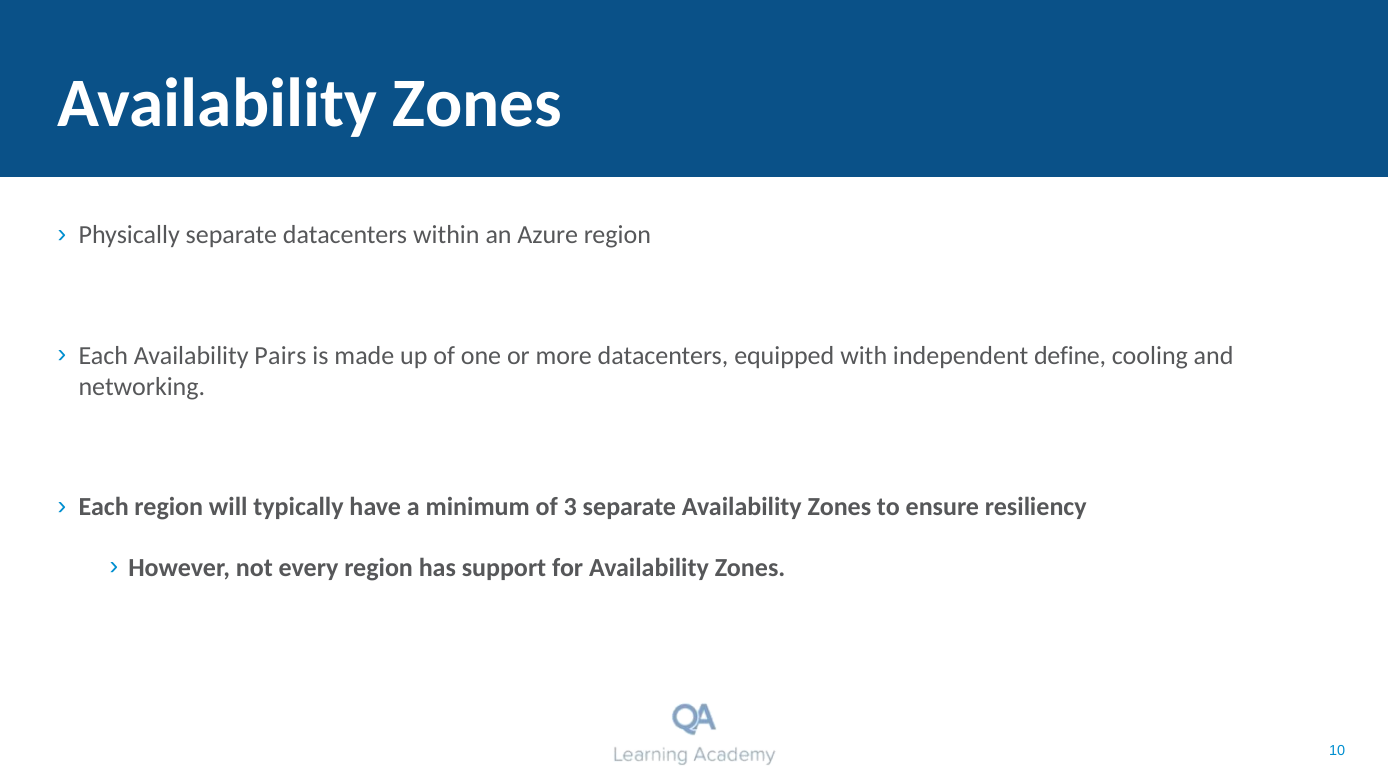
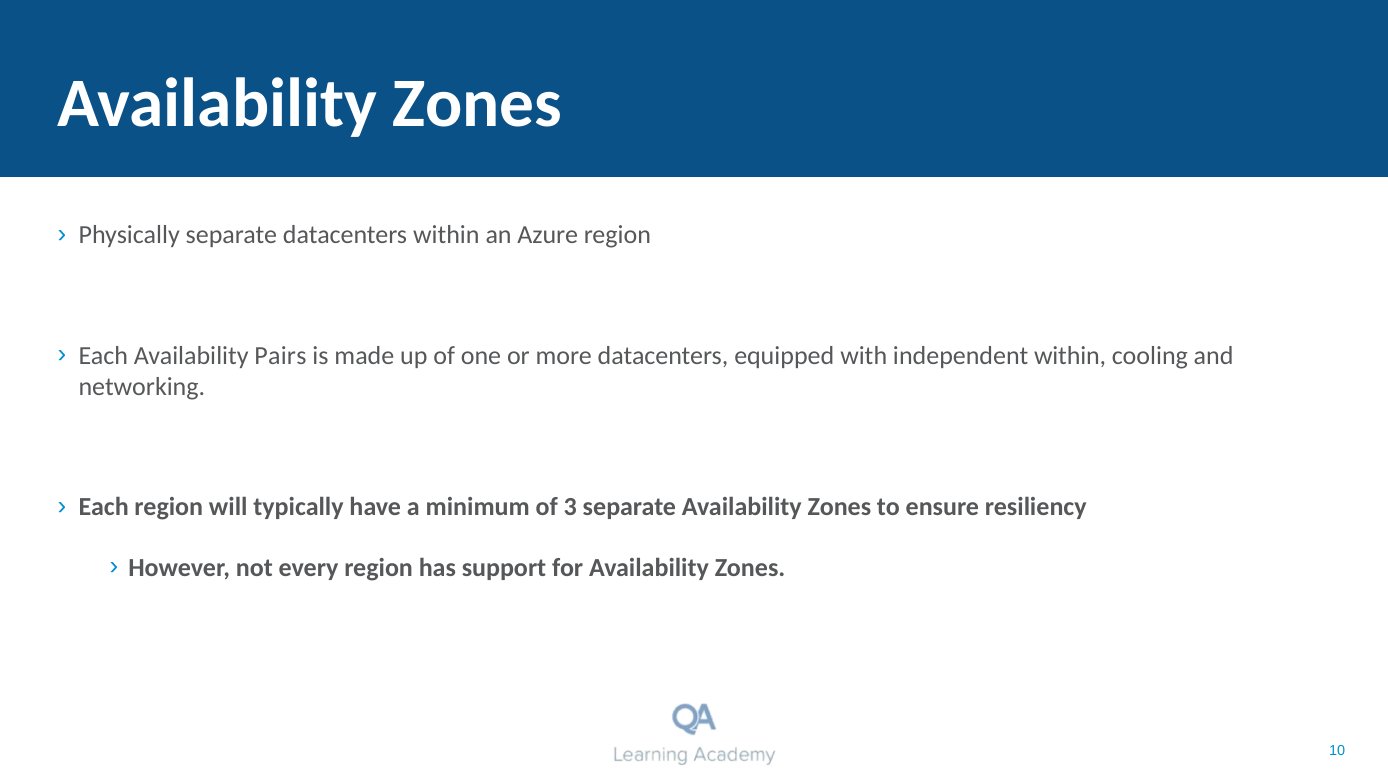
independent define: define -> within
